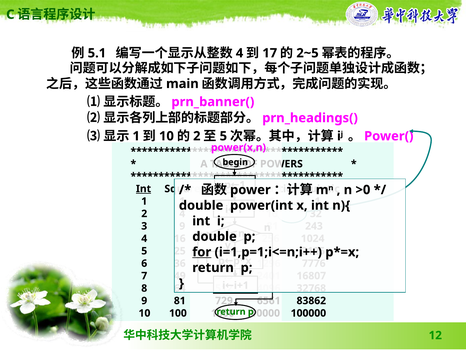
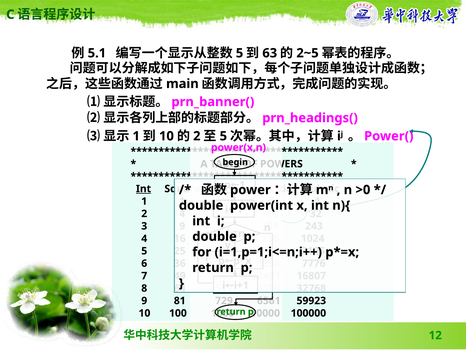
4 at (240, 53): 4 -> 5
17: 17 -> 63
for underline: present -> none
83862: 83862 -> 59923
